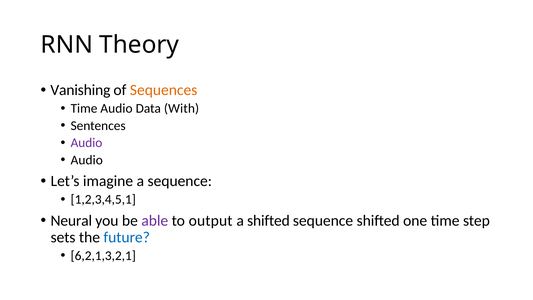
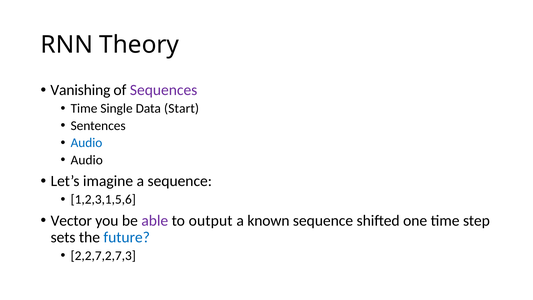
Sequences colour: orange -> purple
Time Audio: Audio -> Single
With: With -> Start
Audio at (86, 143) colour: purple -> blue
1,2,3,4,5,1: 1,2,3,4,5,1 -> 1,2,3,1,5,6
Neural: Neural -> Vector
a shifted: shifted -> known
6,2,1,3,2,1: 6,2,1,3,2,1 -> 2,2,7,2,7,3
